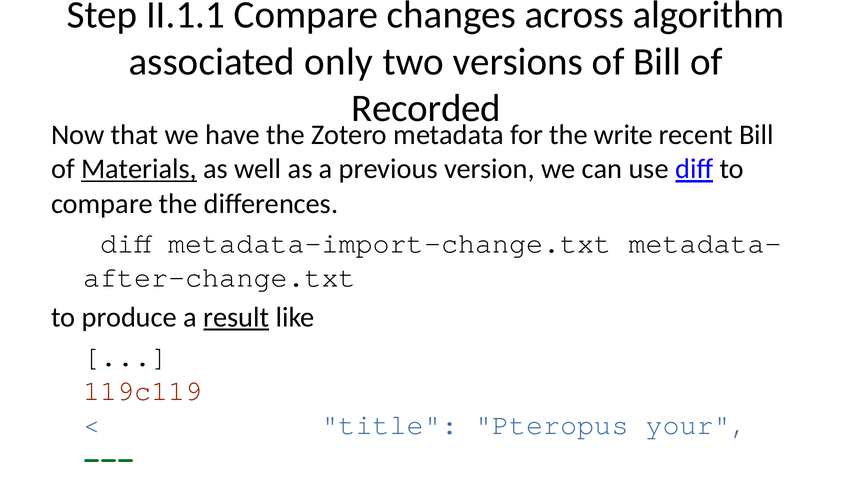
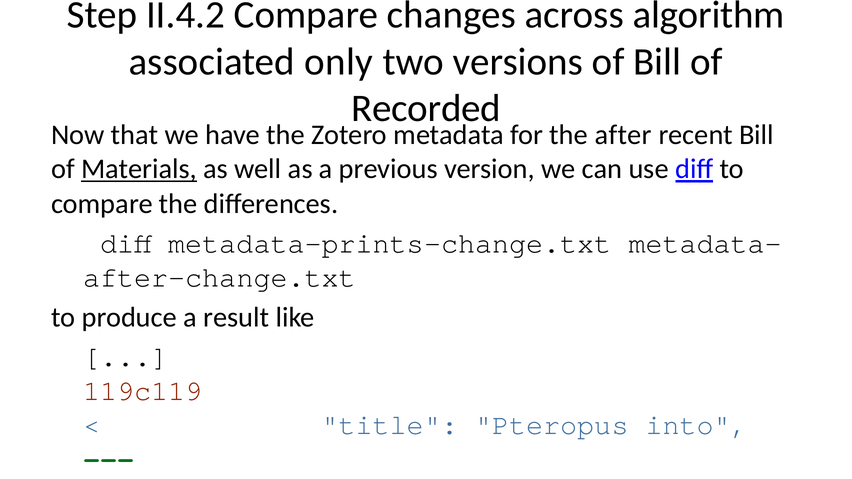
II.1.1: II.1.1 -> II.4.2
write: write -> after
metadata-import-change.txt: metadata-import-change.txt -> metadata-prints-change.txt
result underline: present -> none
your: your -> into
